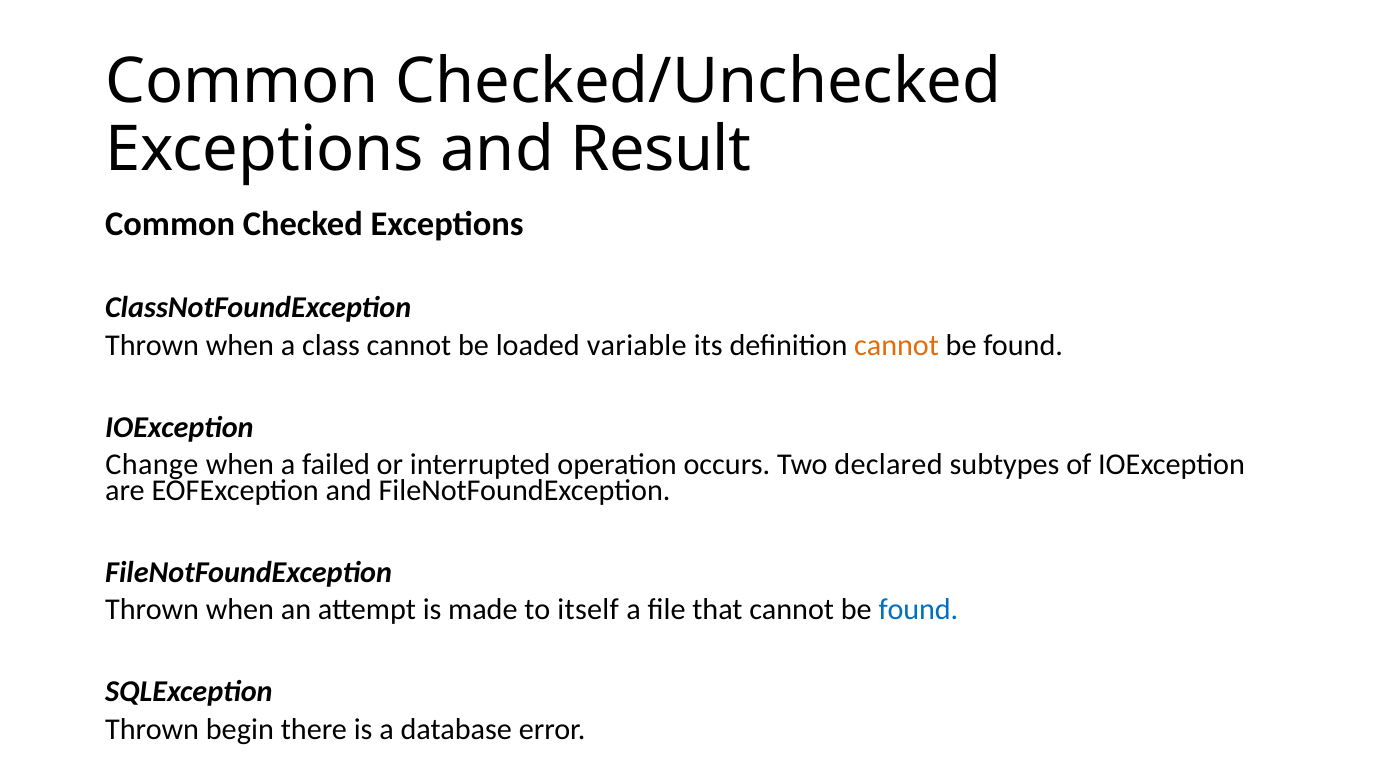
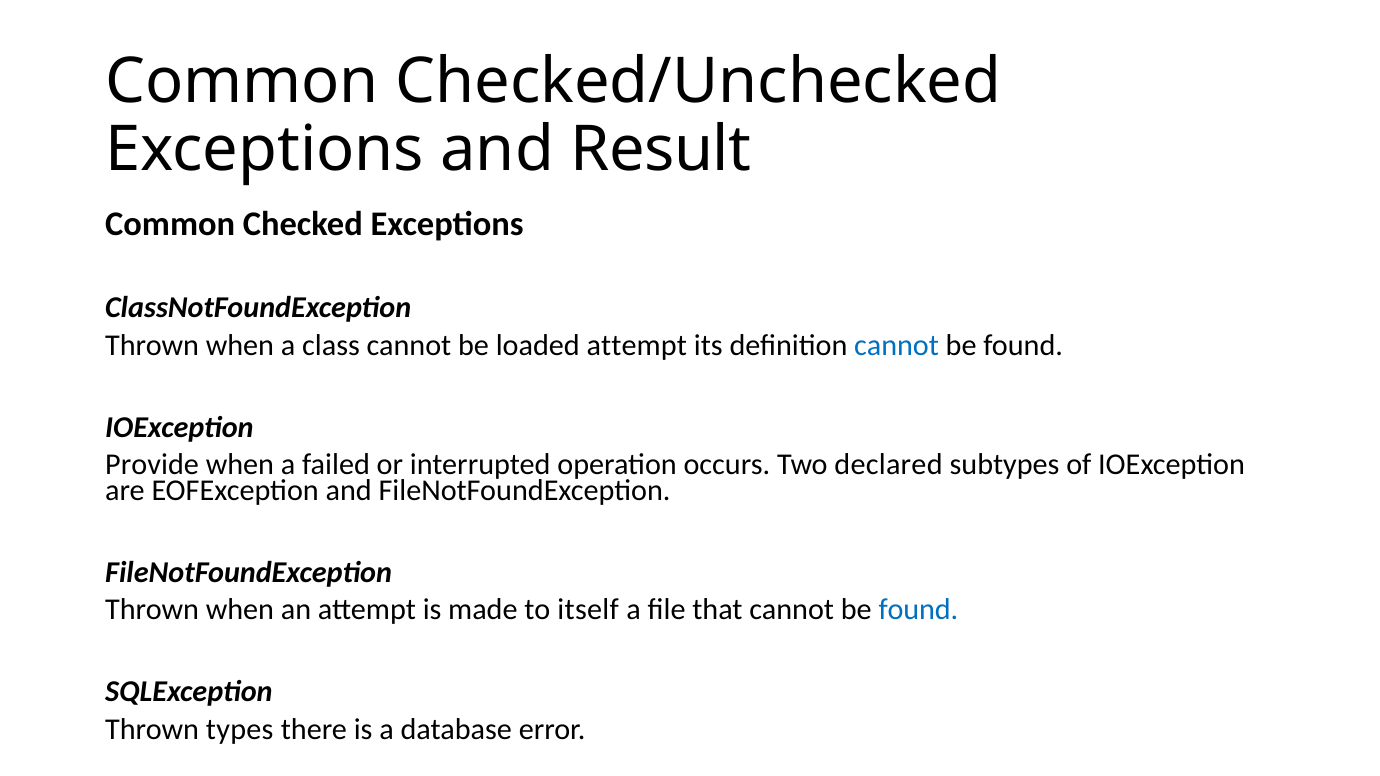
loaded variable: variable -> attempt
cannot at (897, 346) colour: orange -> blue
Change: Change -> Provide
begin: begin -> types
